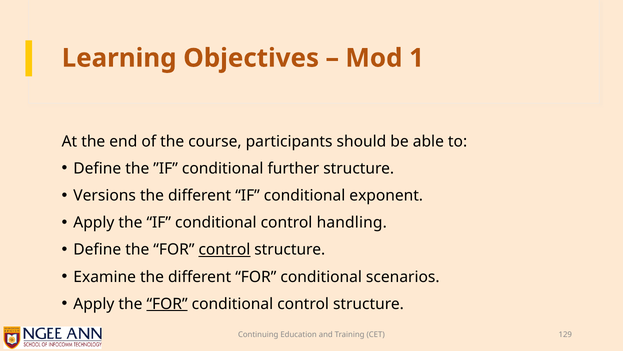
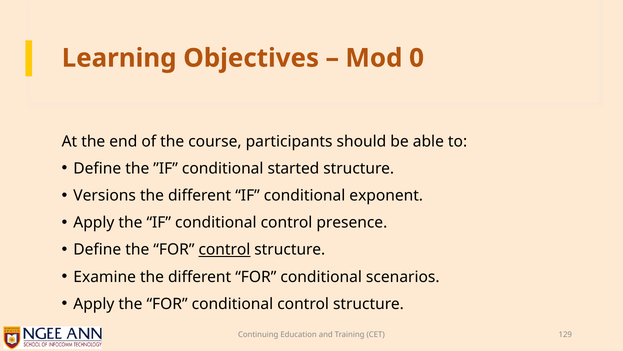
1: 1 -> 0
further: further -> started
handling: handling -> presence
FOR at (167, 303) underline: present -> none
